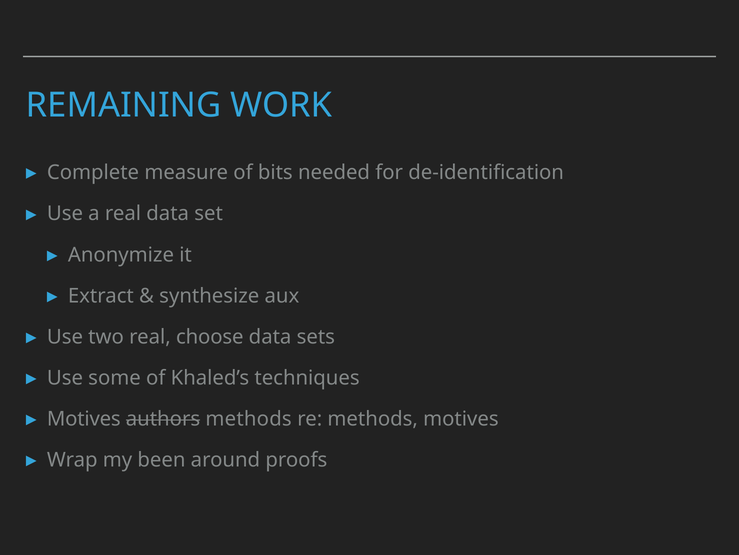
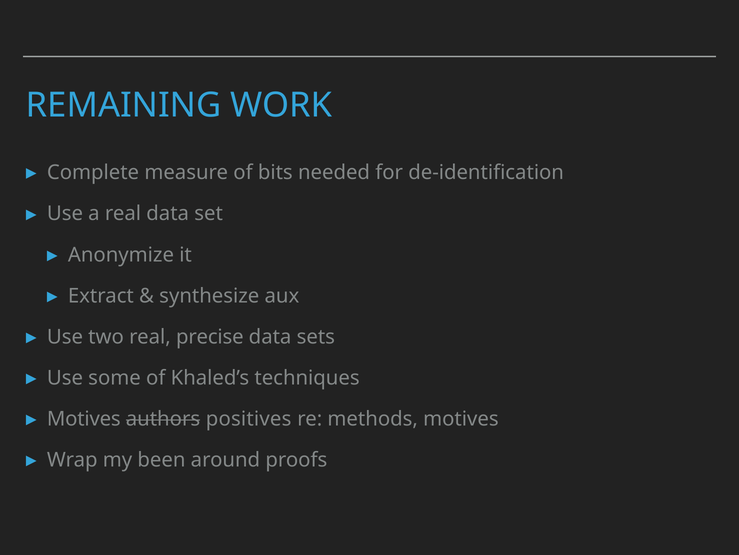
choose: choose -> precise
authors methods: methods -> positives
